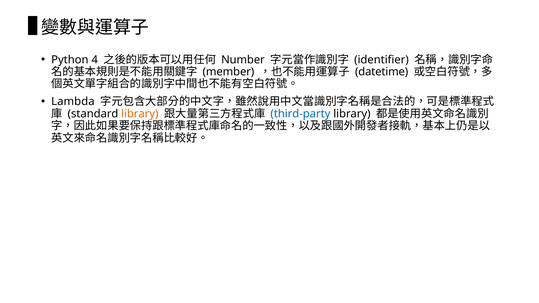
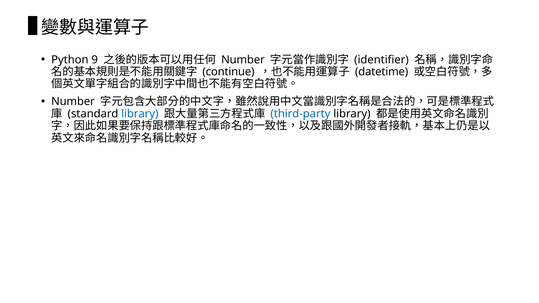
4: 4 -> 9
member: member -> continue
Lambda at (73, 102): Lambda -> Number
library at (140, 114) colour: orange -> blue
